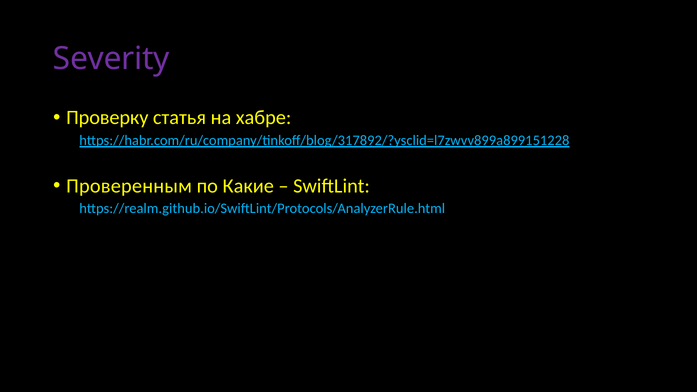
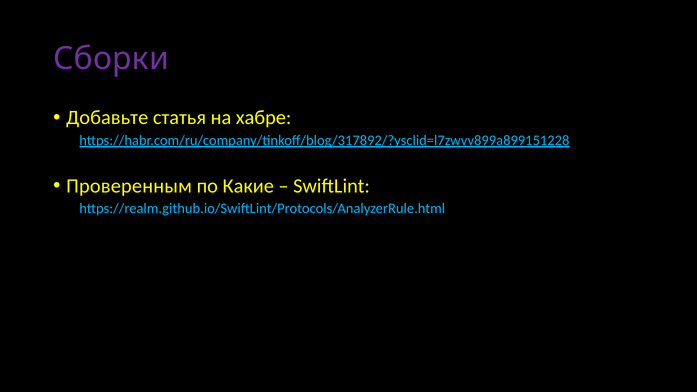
Severity: Severity -> Сборки
Проверку: Проверку -> Добавьте
